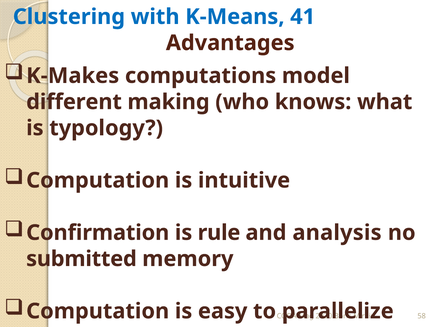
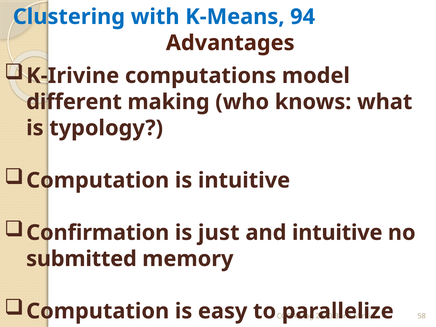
41: 41 -> 94
K-Makes: K-Makes -> K-Irivine
rule: rule -> just
and analysis: analysis -> intuitive
